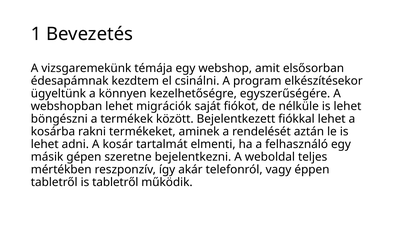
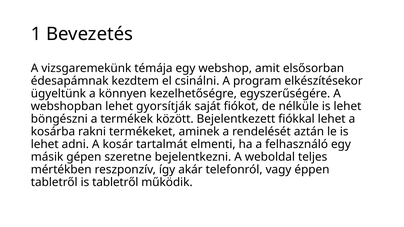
migrációk: migrációk -> gyorsítják
